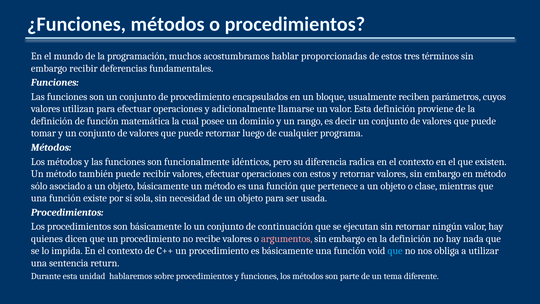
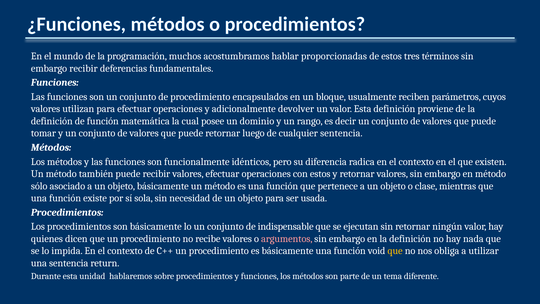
llamarse: llamarse -> devolver
cualquier programa: programa -> sentencia
continuación: continuación -> indispensable
que at (395, 251) colour: light blue -> yellow
